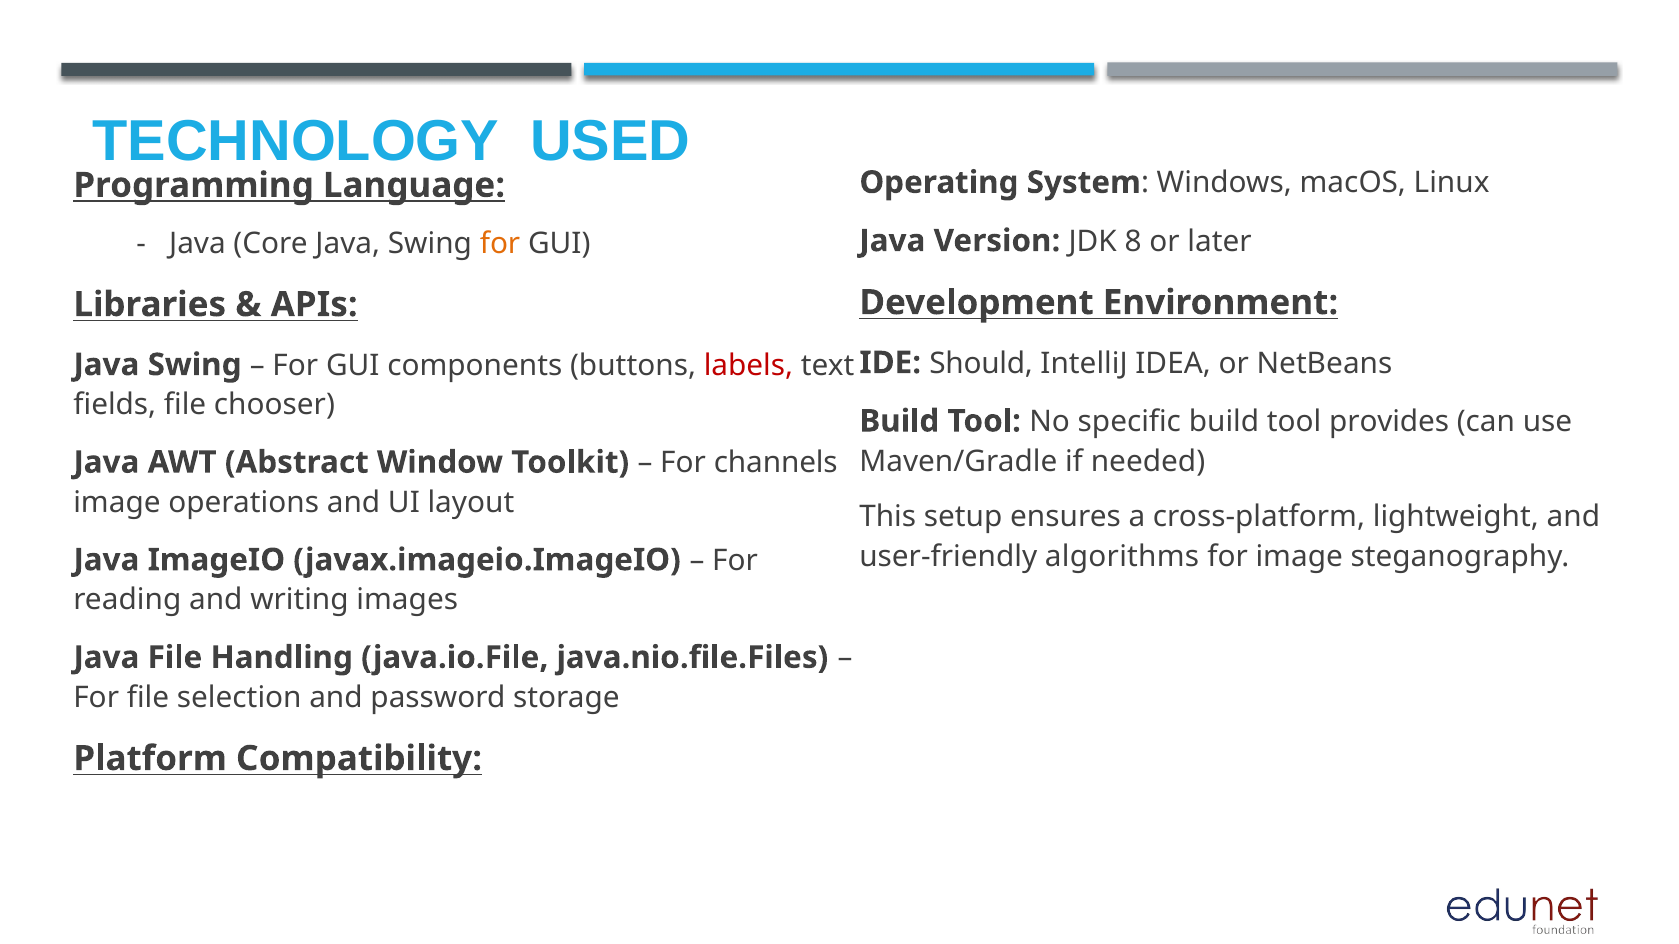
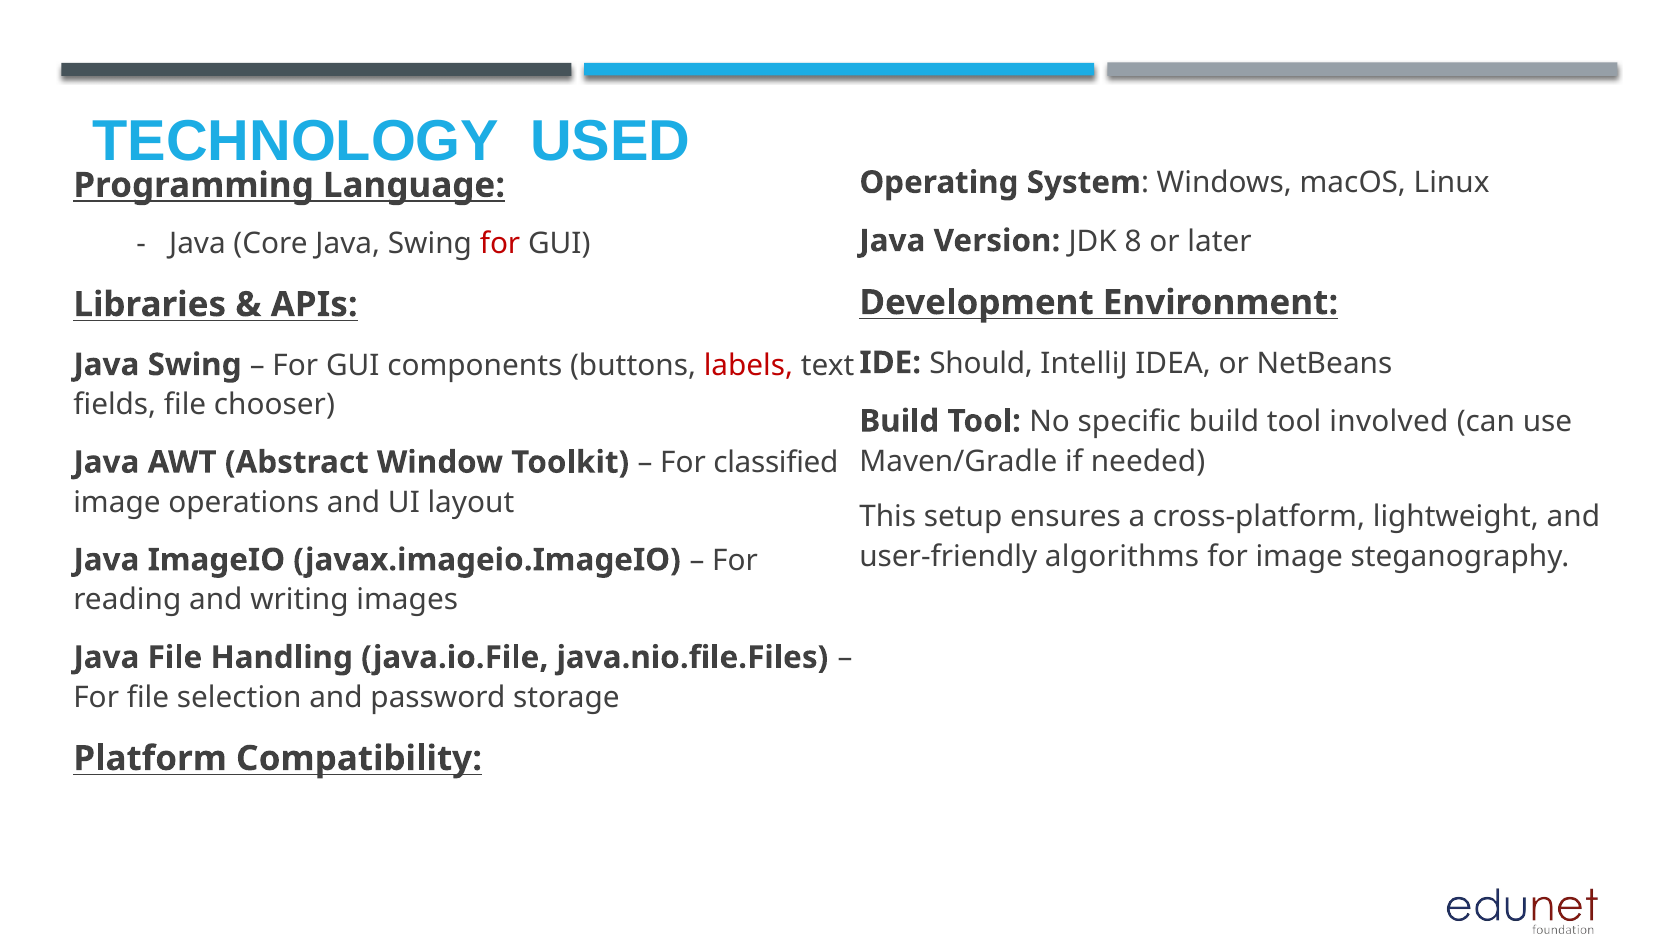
for at (500, 244) colour: orange -> red
provides: provides -> involved
channels: channels -> classified
